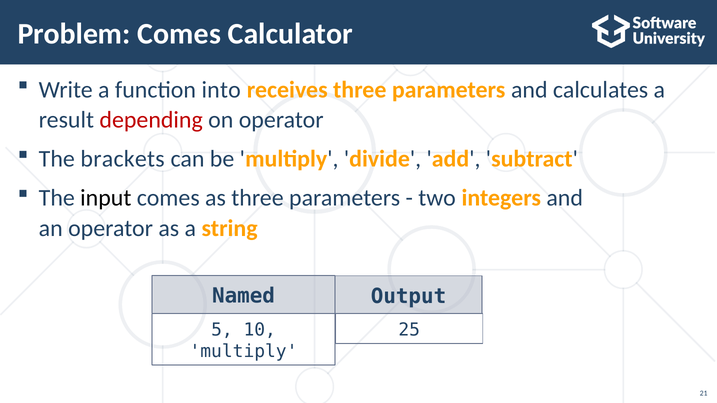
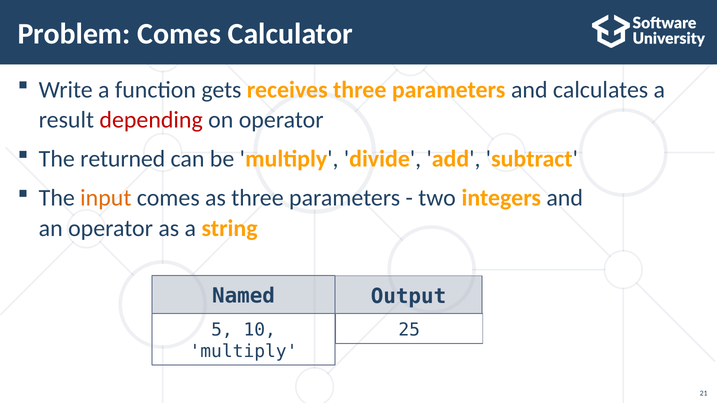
into: into -> gets
brackets: brackets -> returned
input colour: black -> orange
